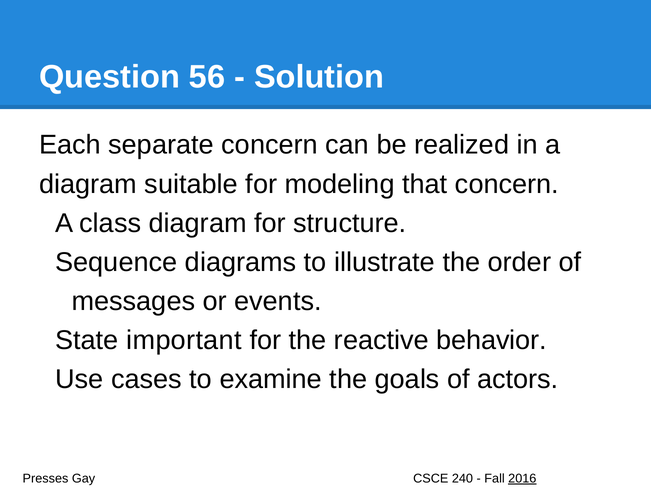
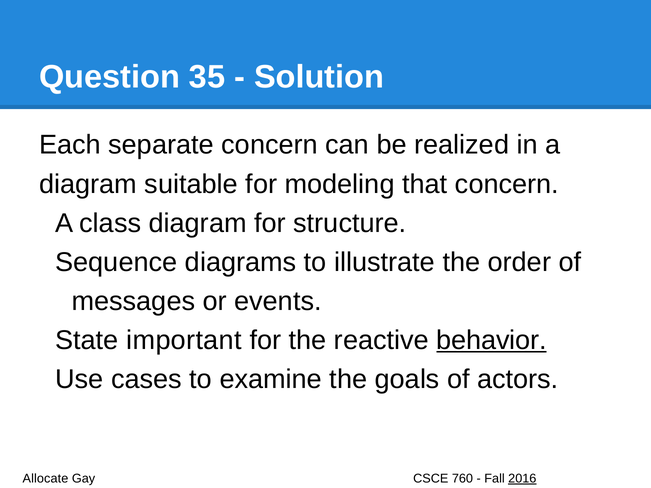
56: 56 -> 35
behavior underline: none -> present
Presses: Presses -> Allocate
240: 240 -> 760
